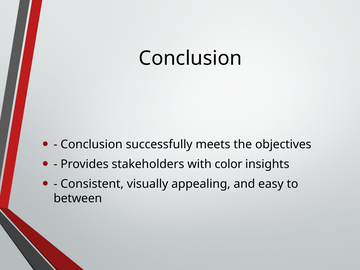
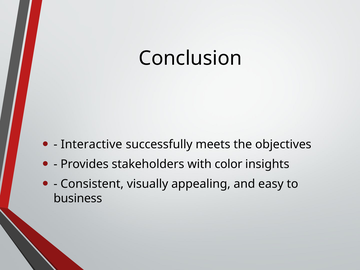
Conclusion at (92, 144): Conclusion -> Interactive
between: between -> business
